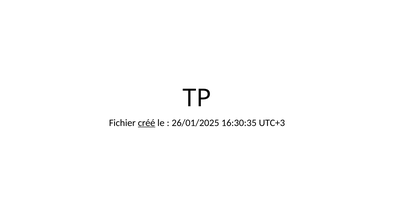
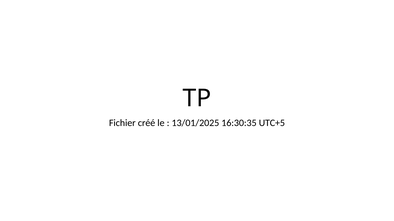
créé underline: present -> none
26/01/2025: 26/01/2025 -> 13/01/2025
UTC+3: UTC+3 -> UTC+5
